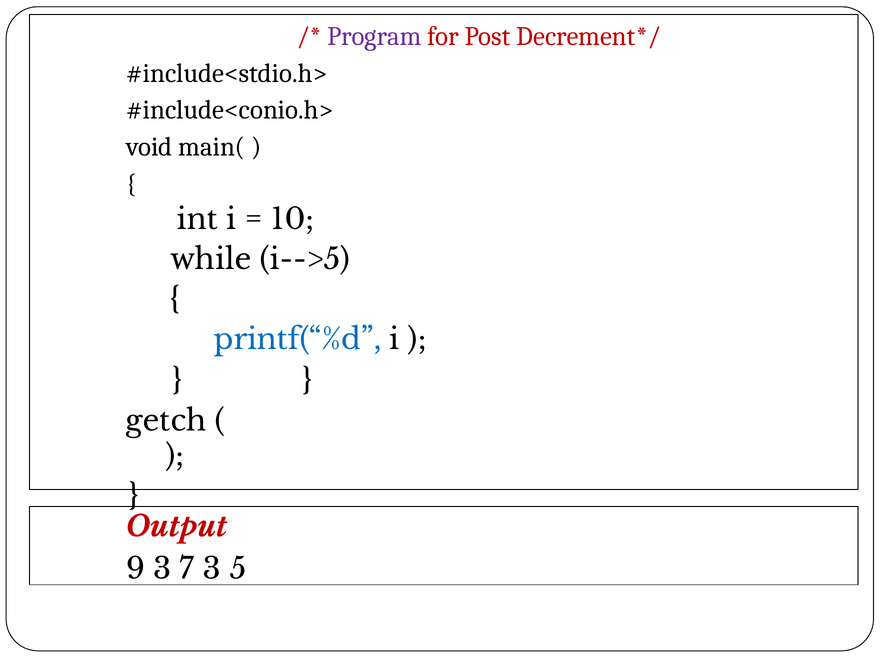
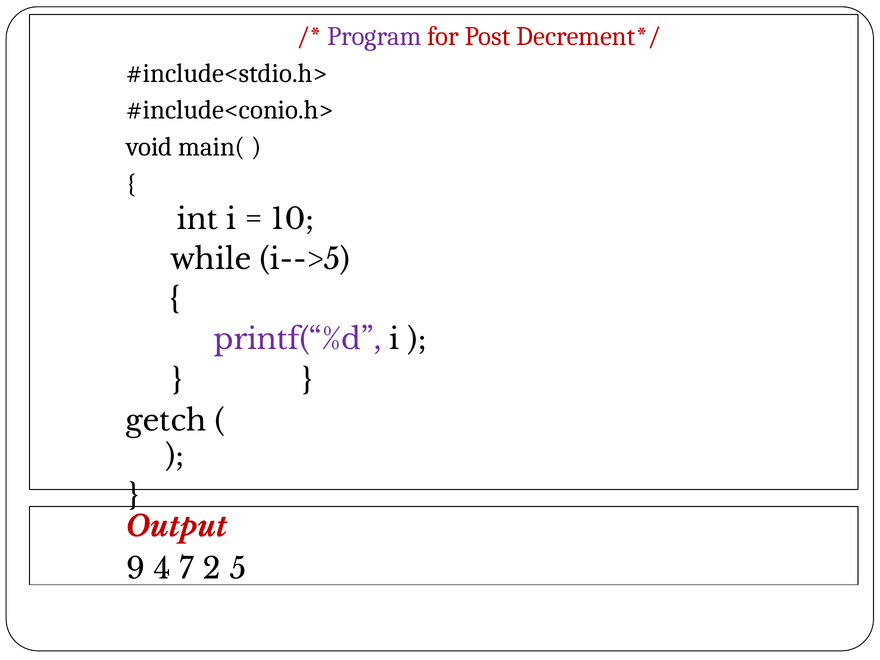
printf(“%d colour: blue -> purple
9 3: 3 -> 4
7 3: 3 -> 2
